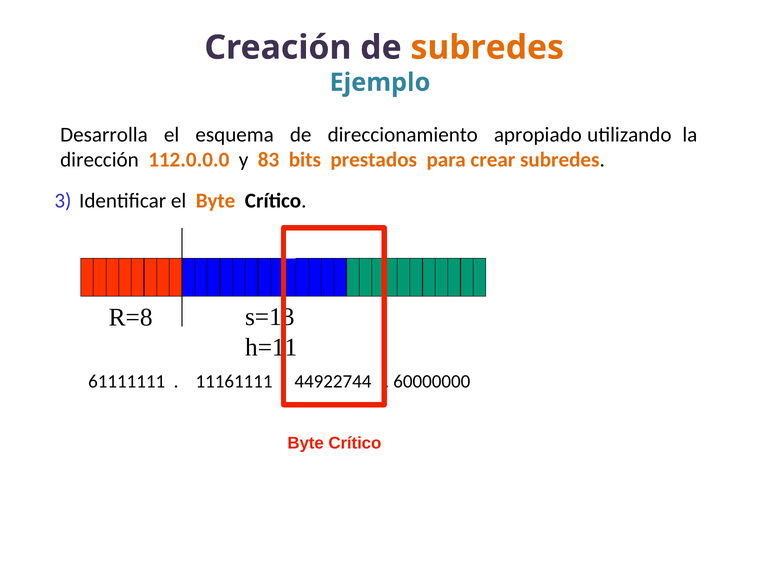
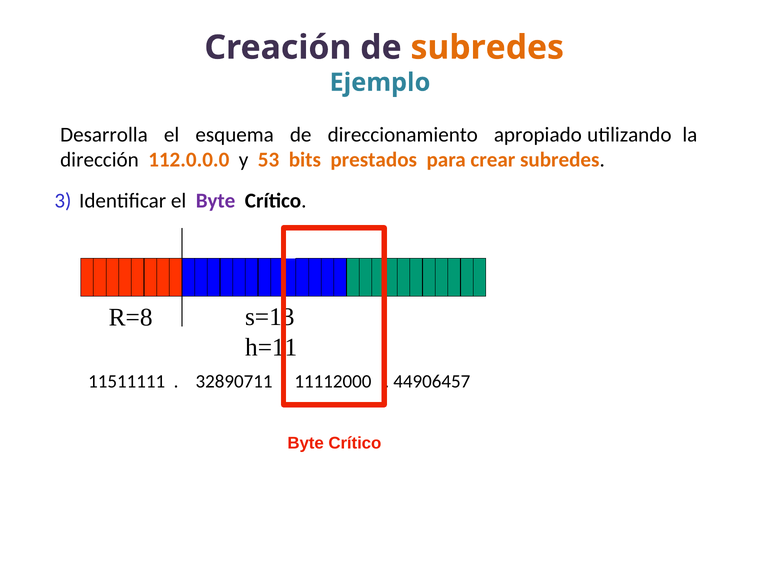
83: 83 -> 53
Byte at (216, 201) colour: orange -> purple
61111111: 61111111 -> 11511111
11161111: 11161111 -> 32890711
44922744: 44922744 -> 11112000
60000000: 60000000 -> 44906457
